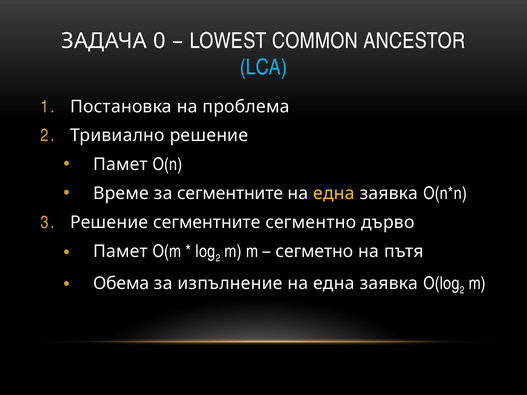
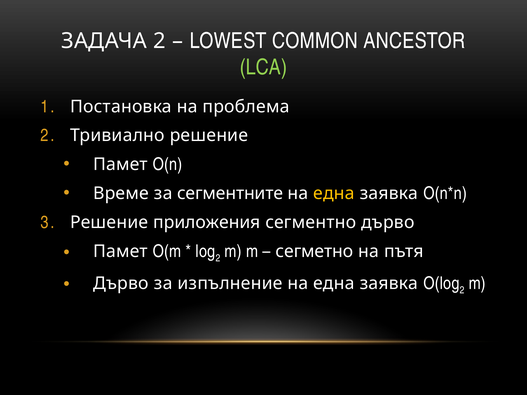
ЗАДАЧА 0: 0 -> 2
LCA colour: light blue -> light green
Решение сегментните: сегментните -> приложения
Обема at (121, 283): Обема -> Дърво
